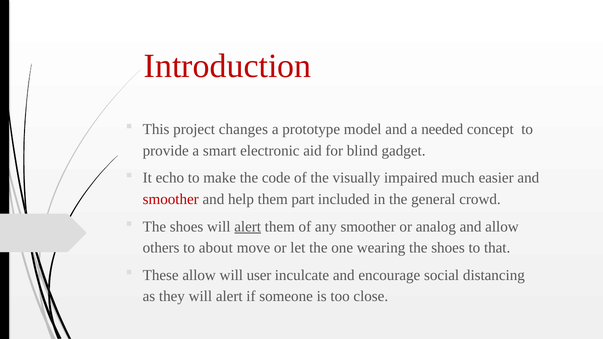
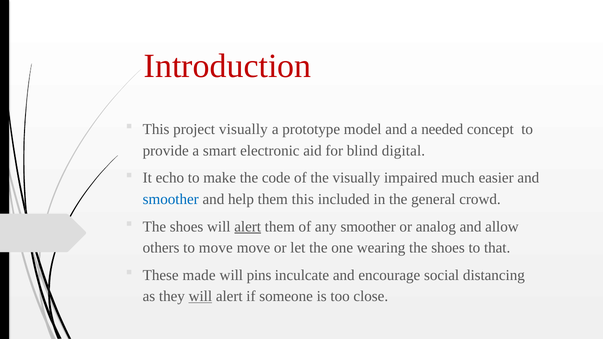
project changes: changes -> visually
gadget: gadget -> digital
smoother at (171, 199) colour: red -> blue
them part: part -> this
to about: about -> move
These allow: allow -> made
user: user -> pins
will at (200, 296) underline: none -> present
